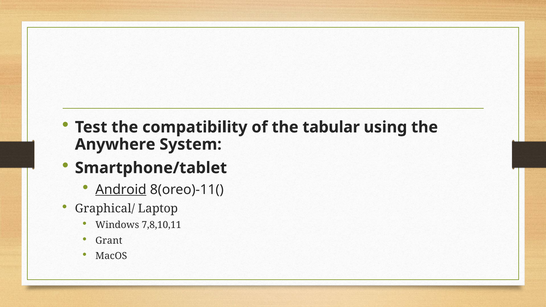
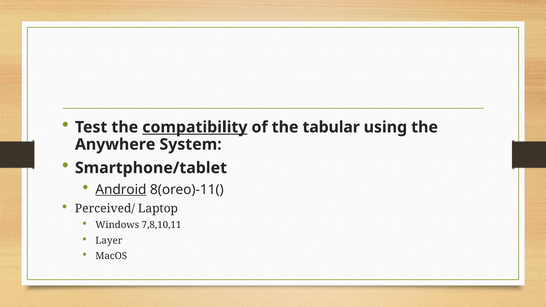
compatibility underline: none -> present
Graphical/: Graphical/ -> Perceived/
Grant: Grant -> Layer
